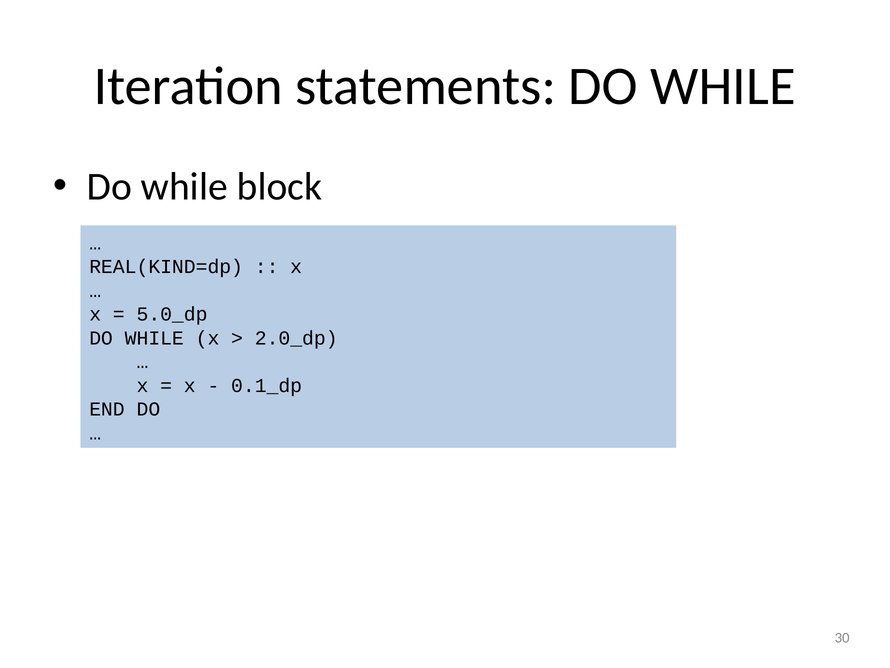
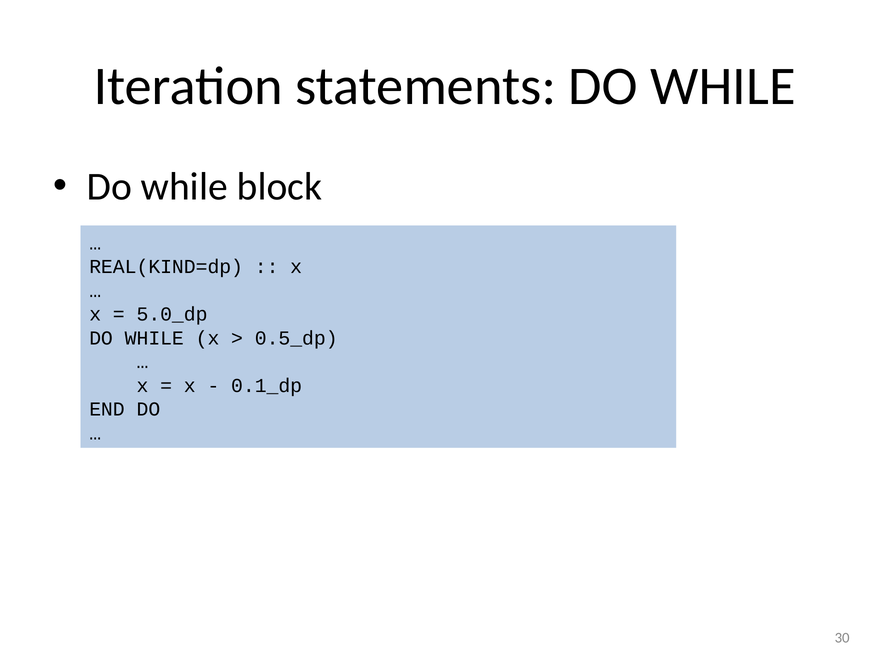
2.0_dp: 2.0_dp -> 0.5_dp
